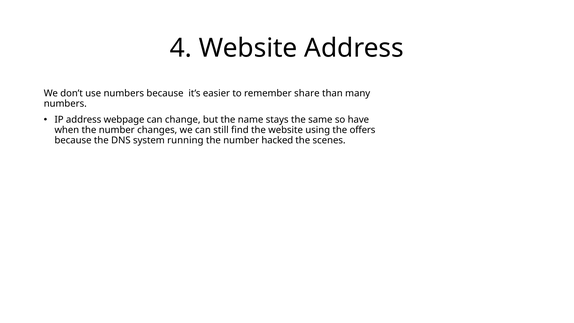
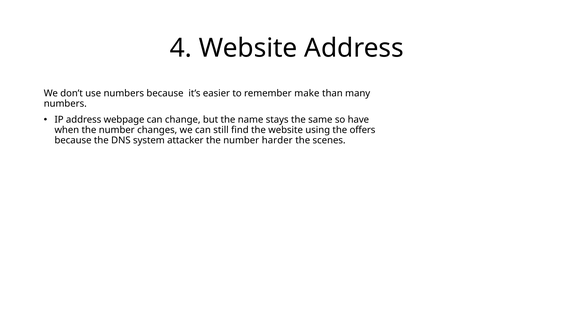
share: share -> make
running: running -> attacker
hacked: hacked -> harder
